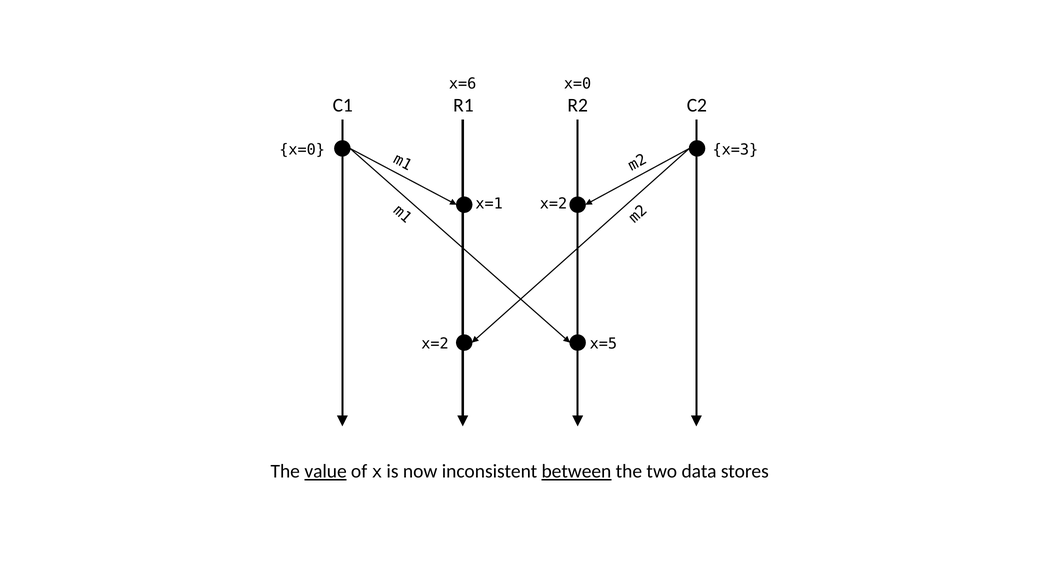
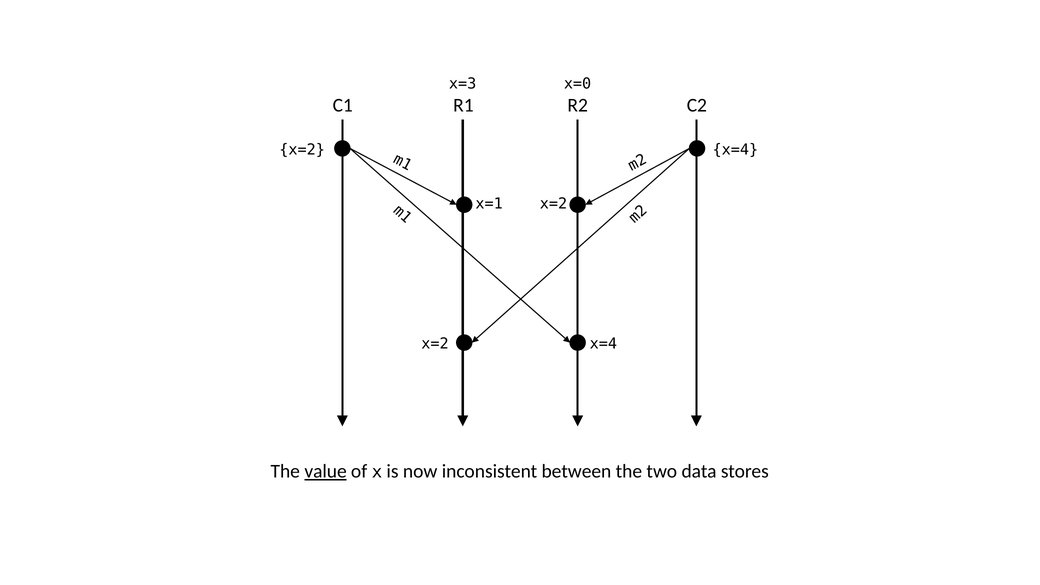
x=6: x=6 -> x=3
x=0 at (302, 150): x=0 -> x=2
x=3 at (735, 150): x=3 -> x=4
x=2 x=5: x=5 -> x=4
between underline: present -> none
